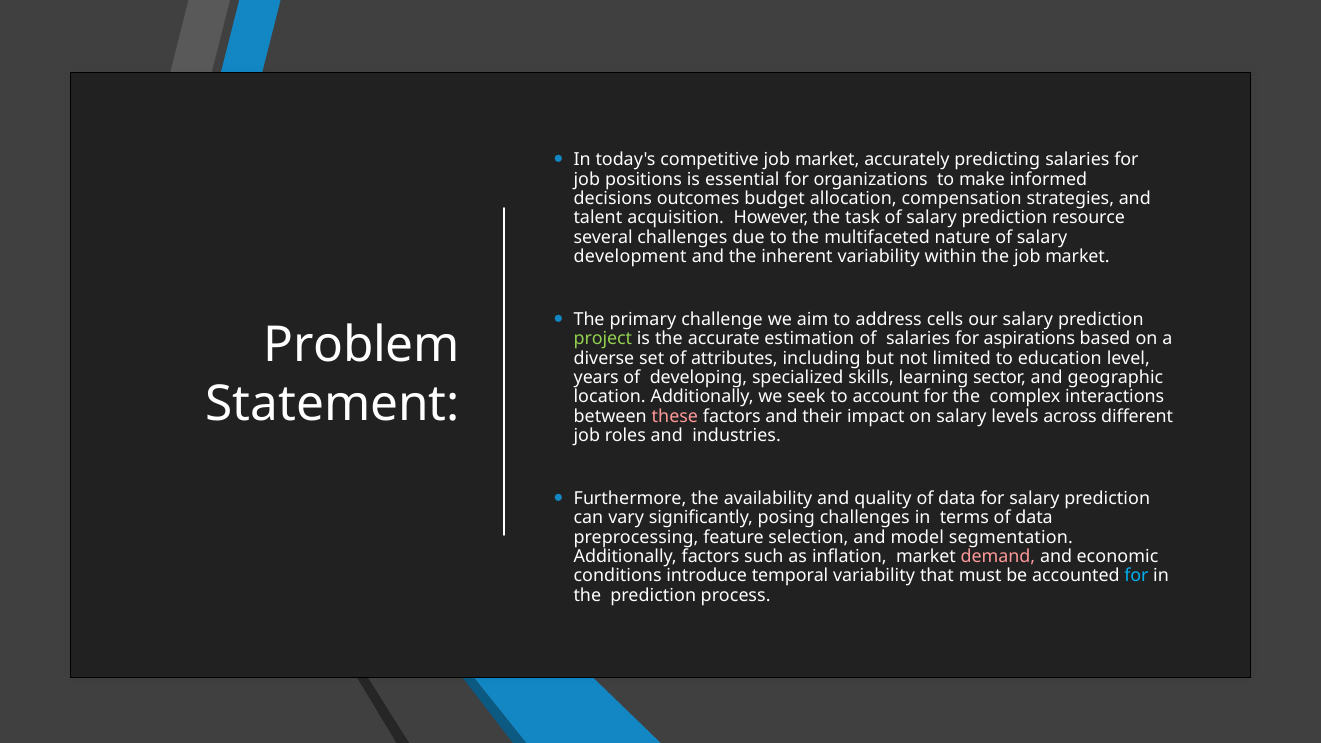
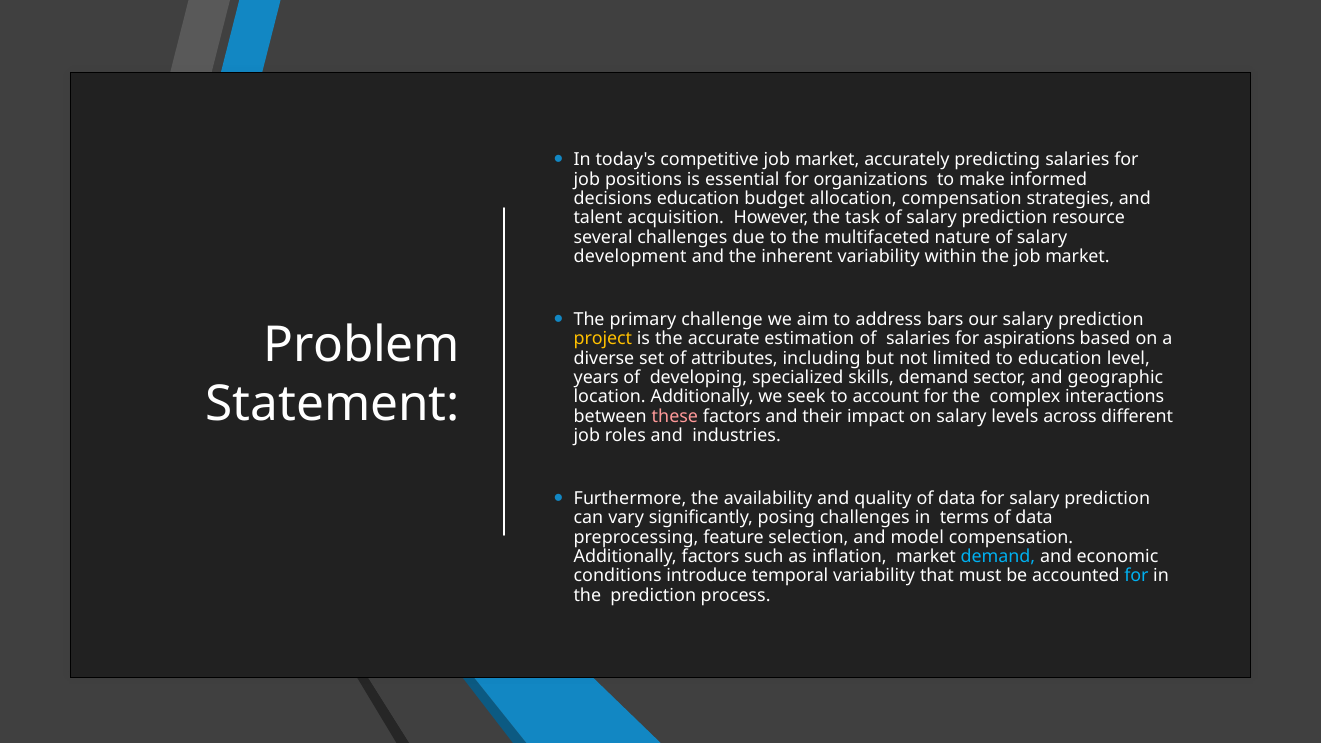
decisions outcomes: outcomes -> education
cells: cells -> bars
project colour: light green -> yellow
skills learning: learning -> demand
model segmentation: segmentation -> compensation
demand at (998, 557) colour: pink -> light blue
